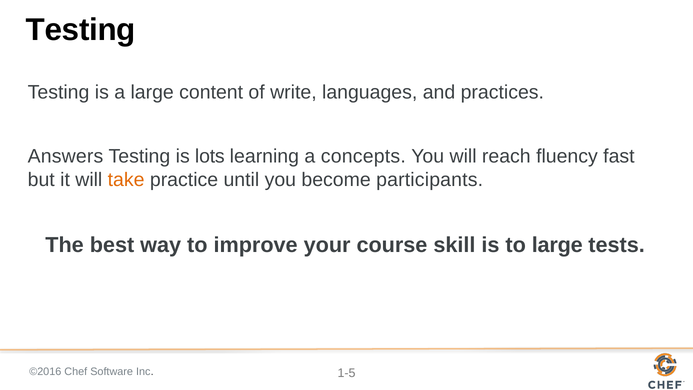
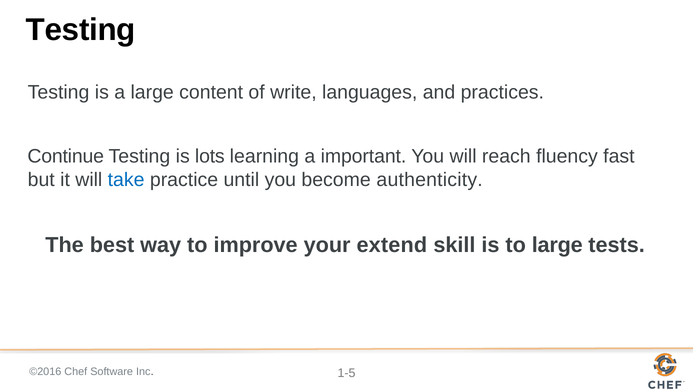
Answers: Answers -> Continue
concepts: concepts -> important
take colour: orange -> blue
participants: participants -> authenticity
course: course -> extend
